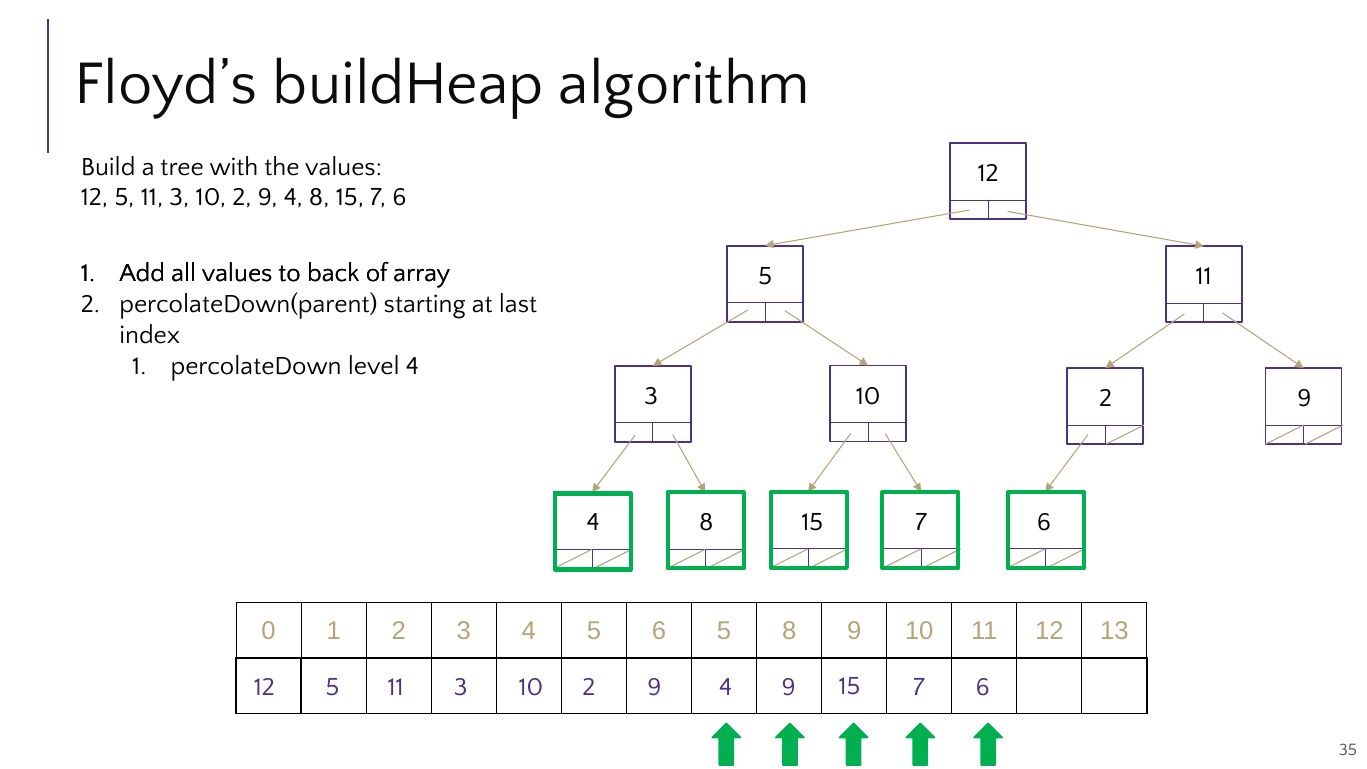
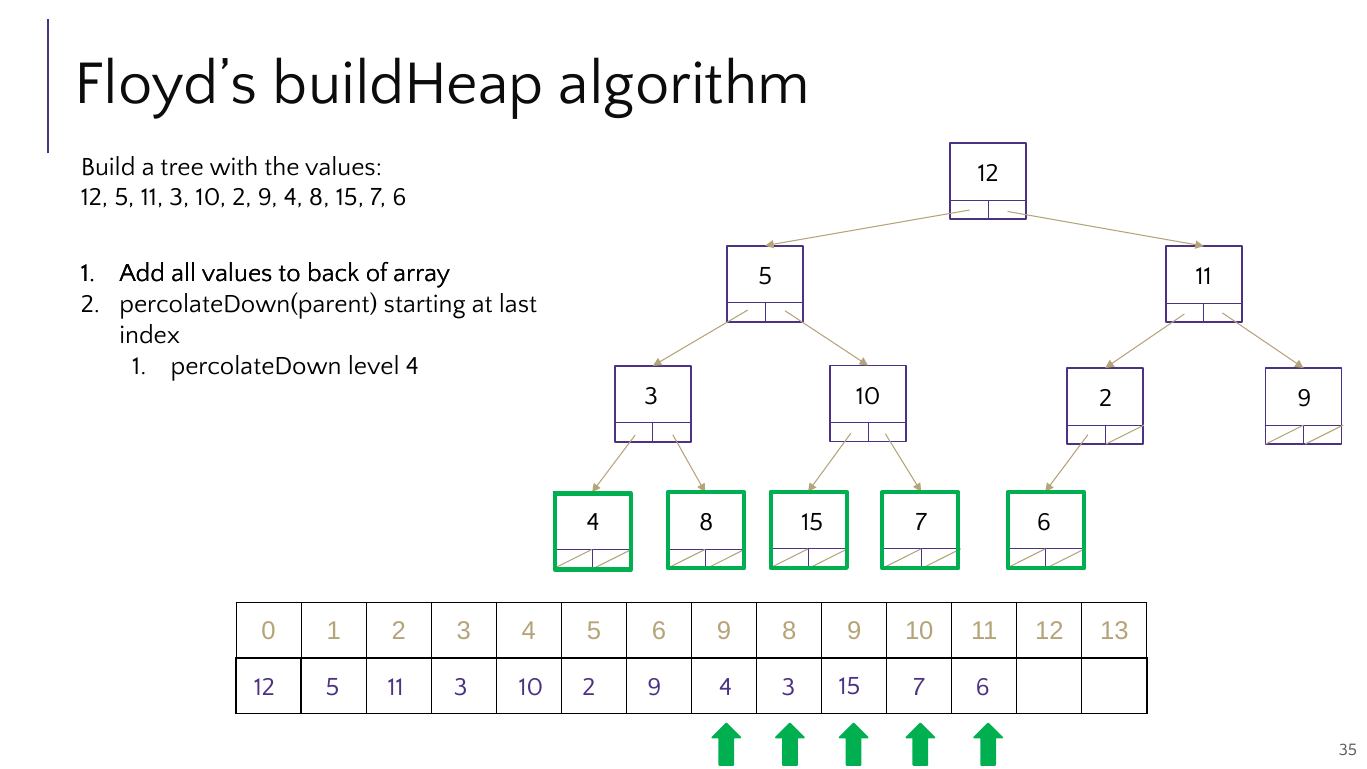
5 6 5: 5 -> 9
4 9: 9 -> 3
